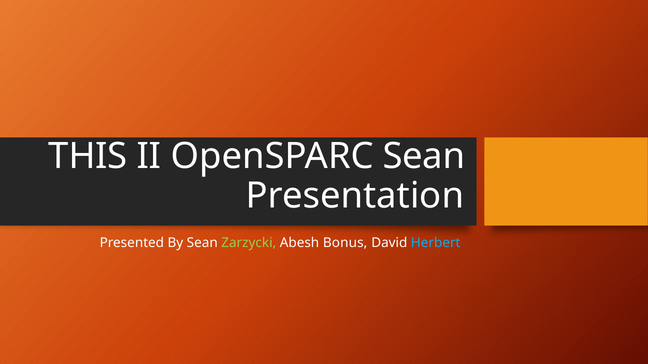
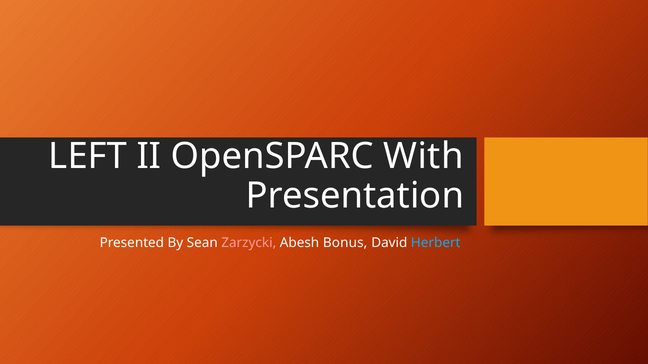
THIS: THIS -> LEFT
OpenSPARC Sean: Sean -> With
Zarzycki colour: light green -> pink
